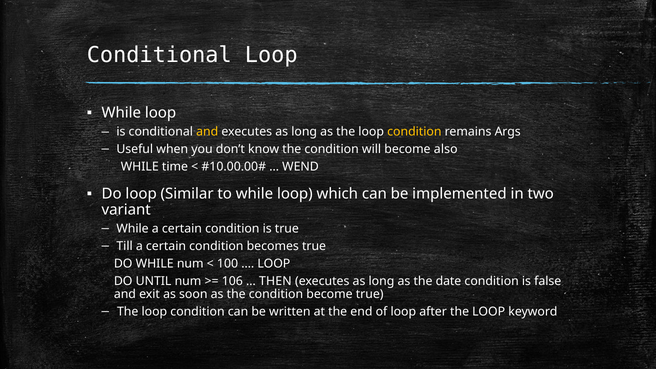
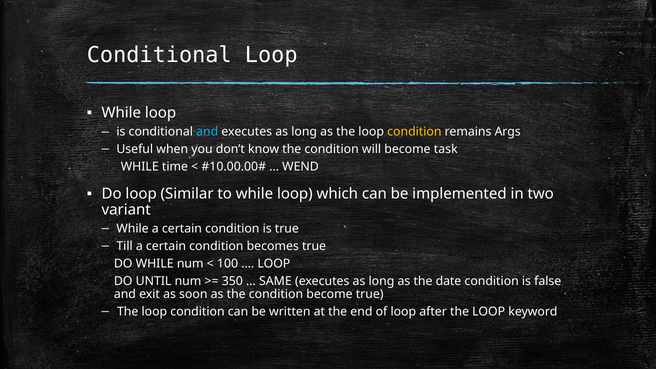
and at (207, 132) colour: yellow -> light blue
also: also -> task
106: 106 -> 350
THEN: THEN -> SAME
